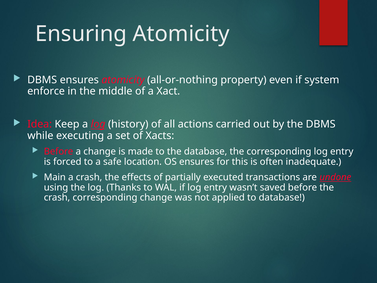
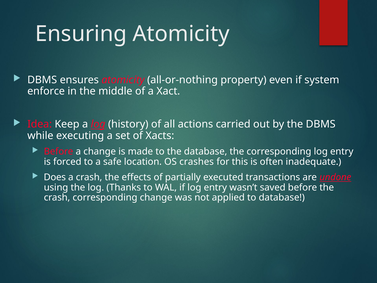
OS ensures: ensures -> crashes
Main: Main -> Does
